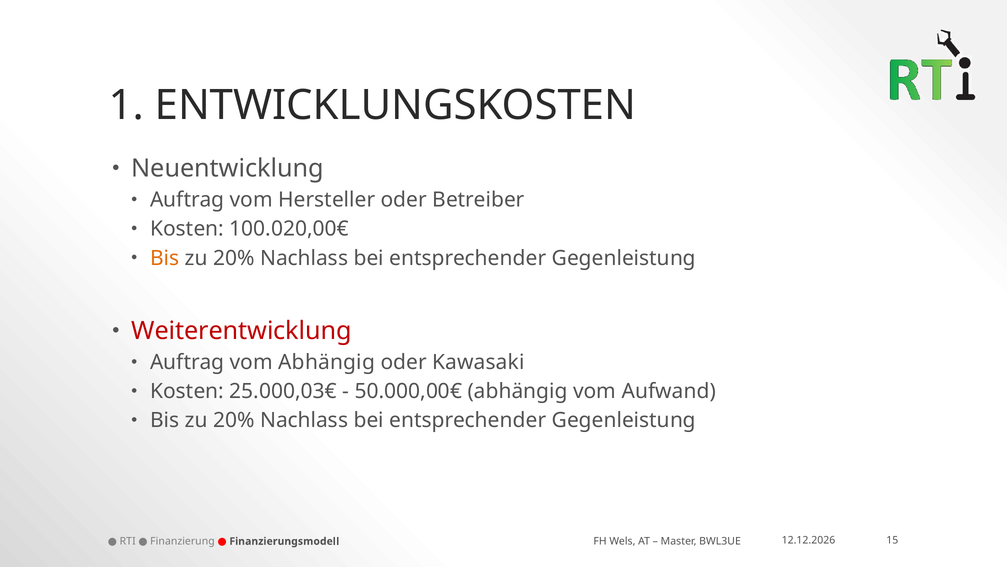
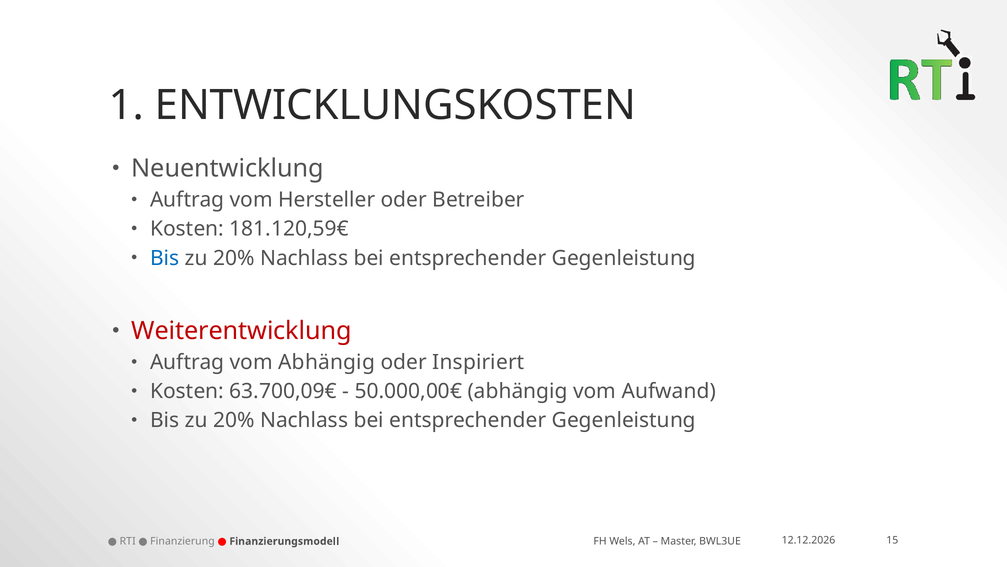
100.020,00€: 100.020,00€ -> 181.120,59€
Bis at (165, 258) colour: orange -> blue
Kawasaki: Kawasaki -> Inspiriert
25.000,03€: 25.000,03€ -> 63.700,09€
